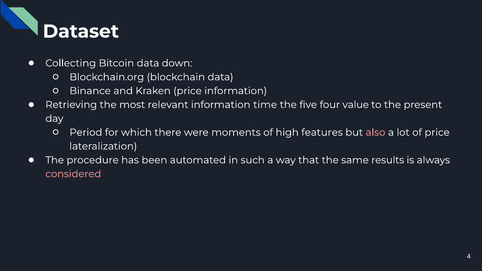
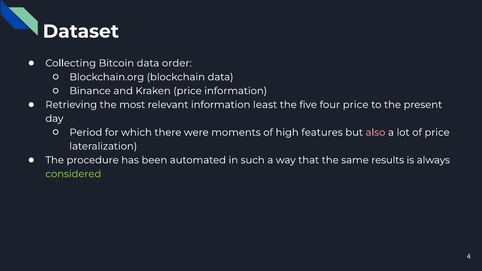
down: down -> order
time: time -> least
four value: value -> price
considered colour: pink -> light green
